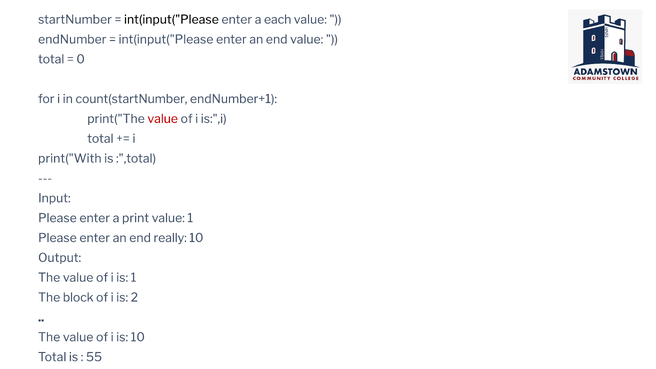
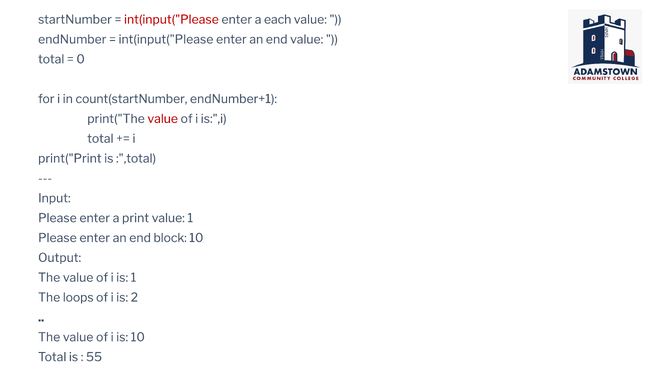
int(input("Please at (171, 20) colour: black -> red
print("With: print("With -> print("Print
really: really -> block
block: block -> loops
